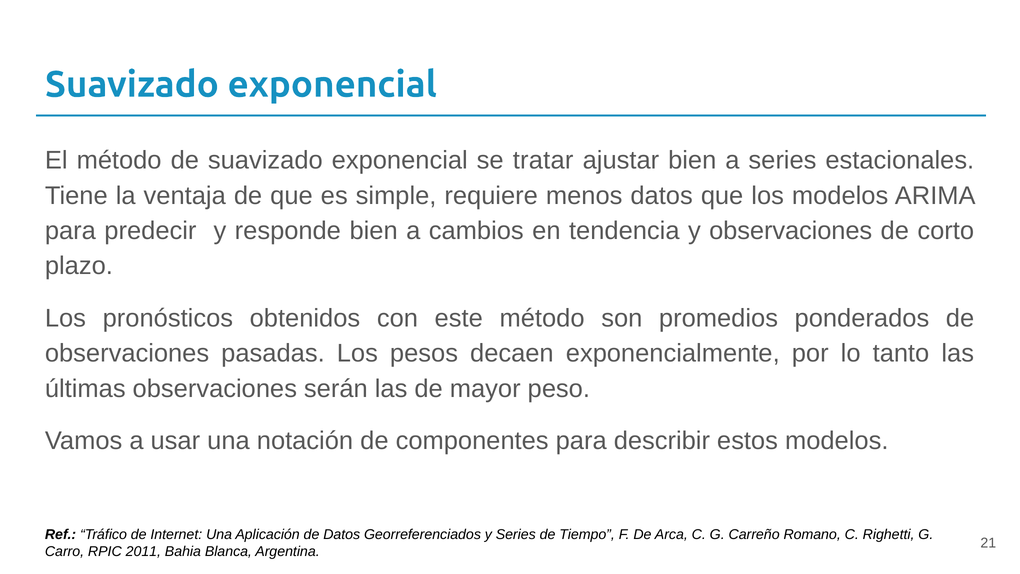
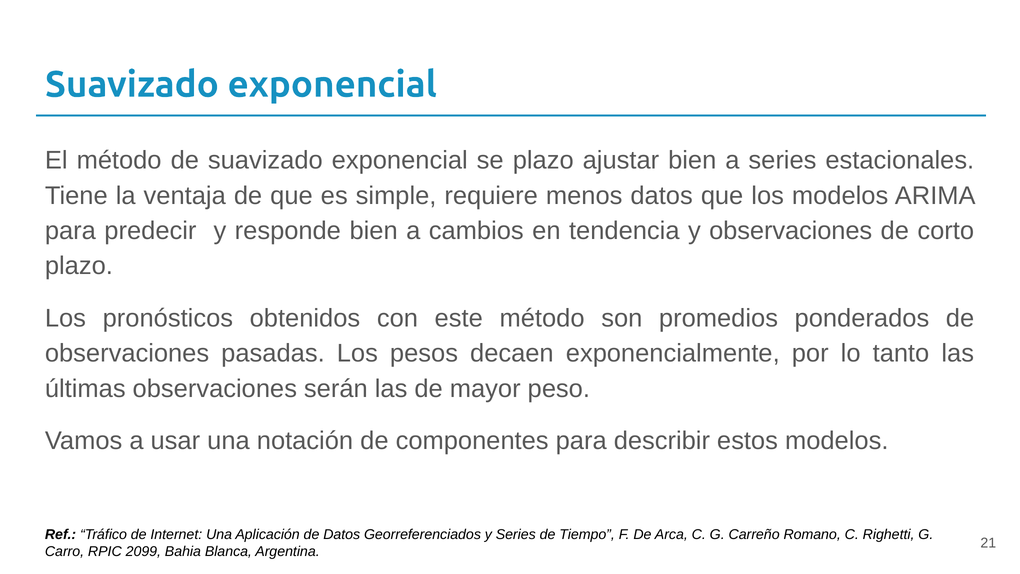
se tratar: tratar -> plazo
2011: 2011 -> 2099
